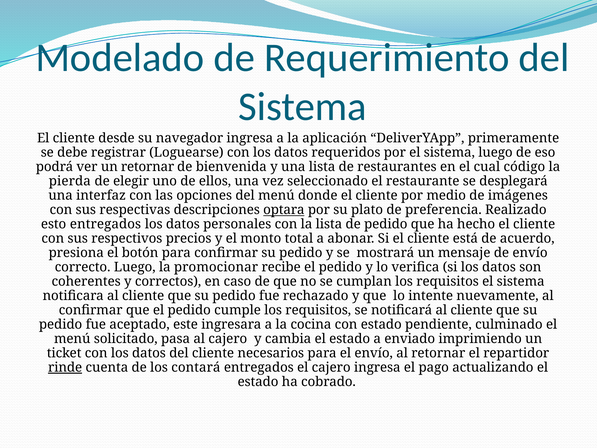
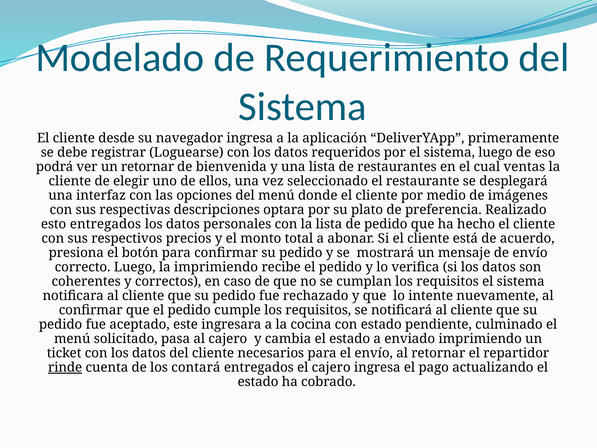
código: código -> ventas
pierda at (70, 181): pierda -> cliente
optara underline: present -> none
la promocionar: promocionar -> imprimiendo
